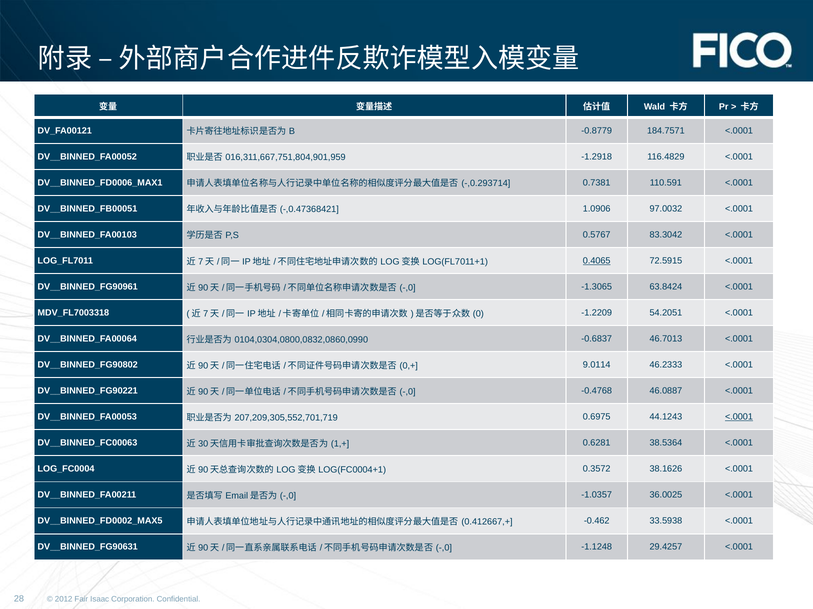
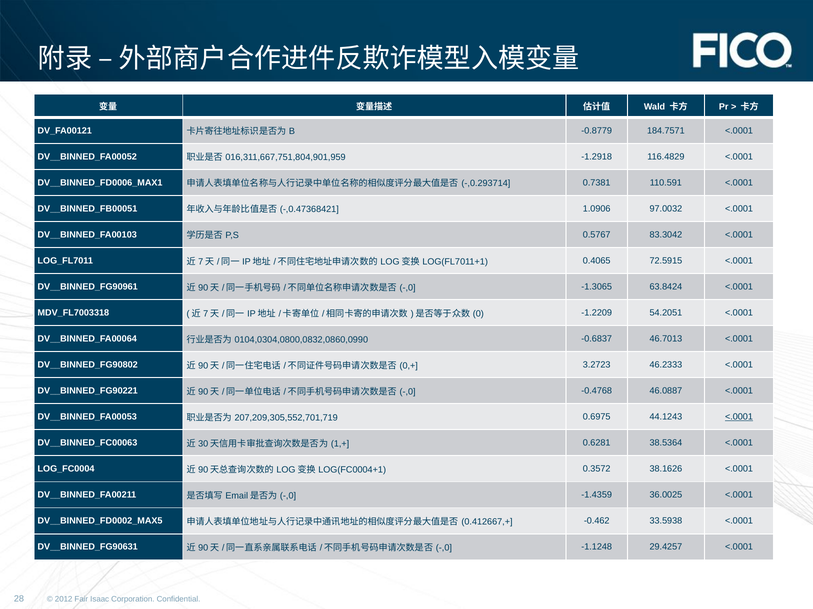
0.4065 underline: present -> none
9.0114: 9.0114 -> 3.2723
-1.0357: -1.0357 -> -1.4359
